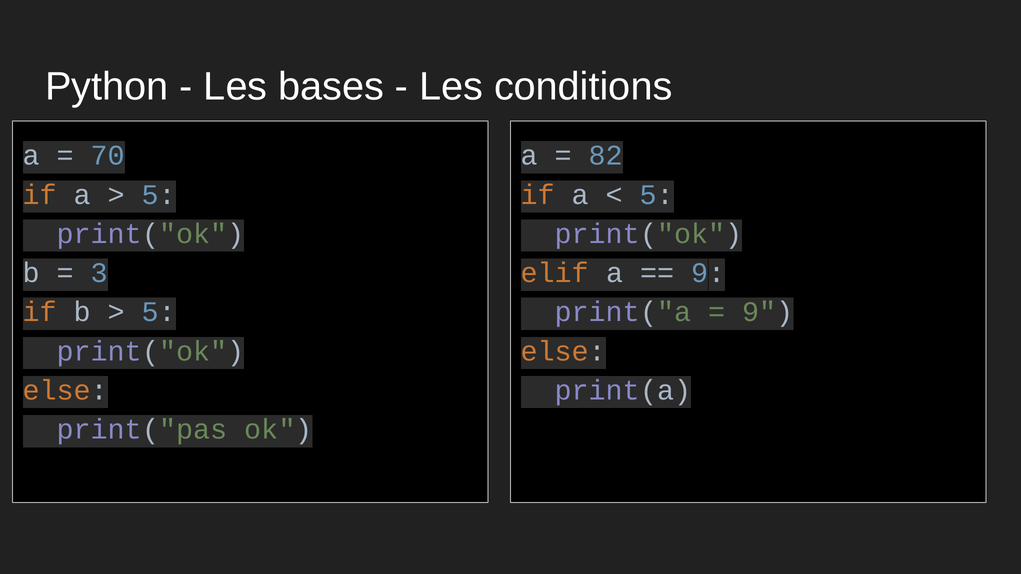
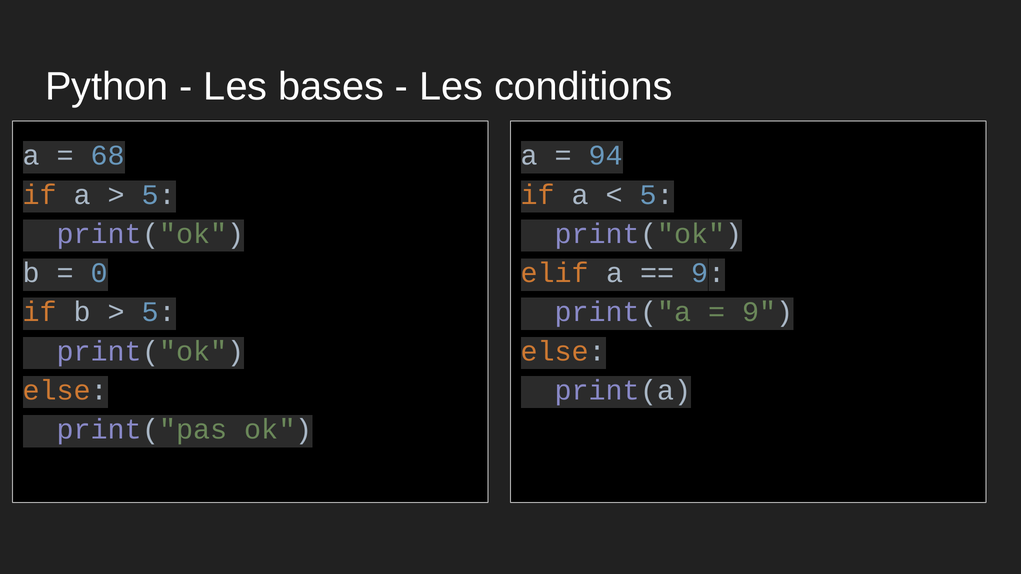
70: 70 -> 68
82: 82 -> 94
3: 3 -> 0
